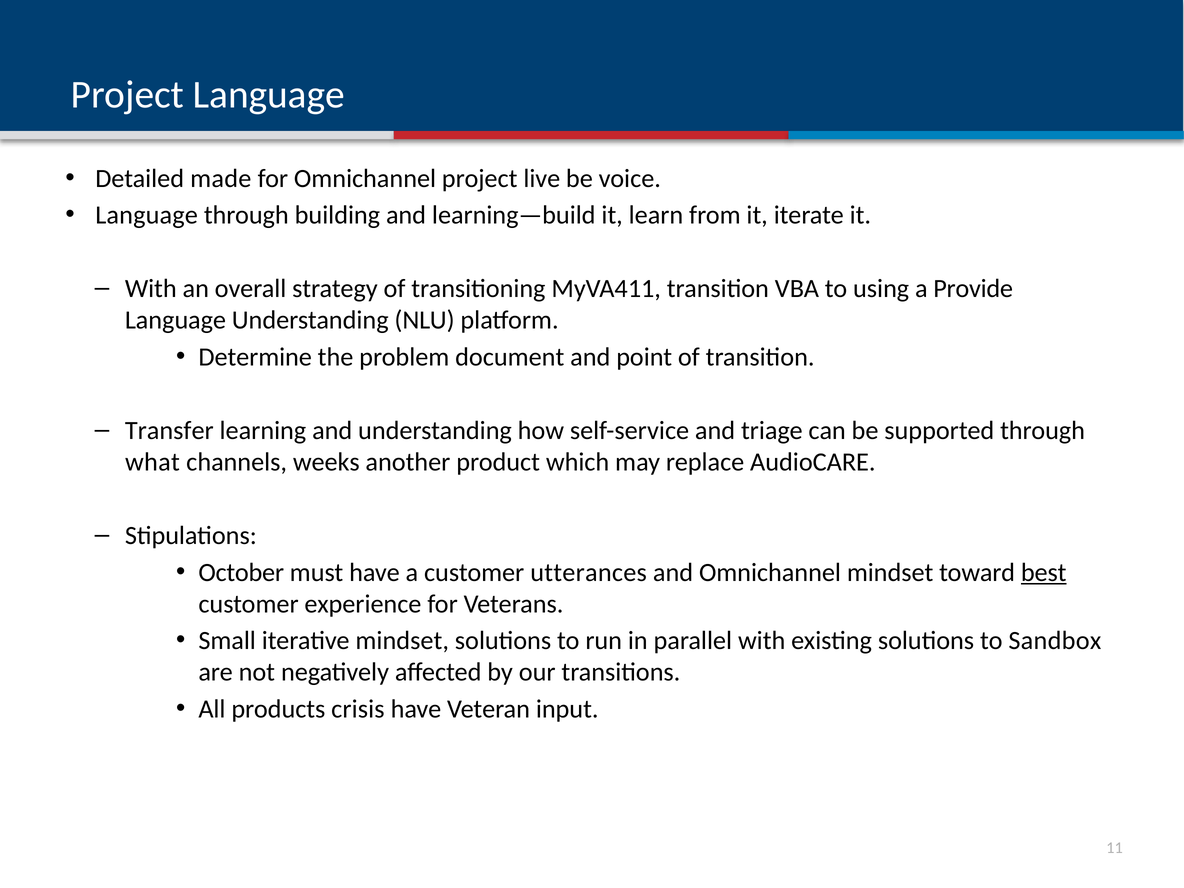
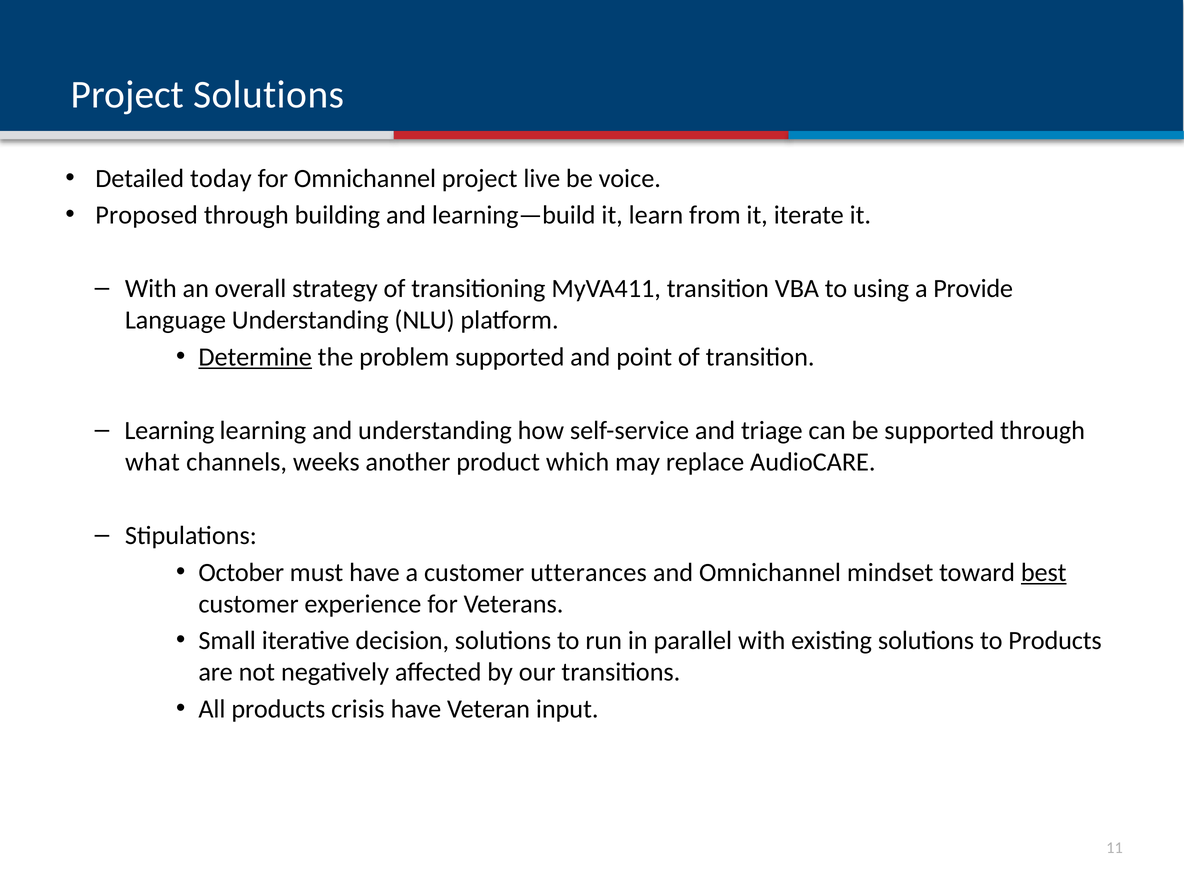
Project Language: Language -> Solutions
made: made -> today
Language at (147, 215): Language -> Proposed
Determine underline: none -> present
problem document: document -> supported
Transfer at (169, 431): Transfer -> Learning
iterative mindset: mindset -> decision
to Sandbox: Sandbox -> Products
